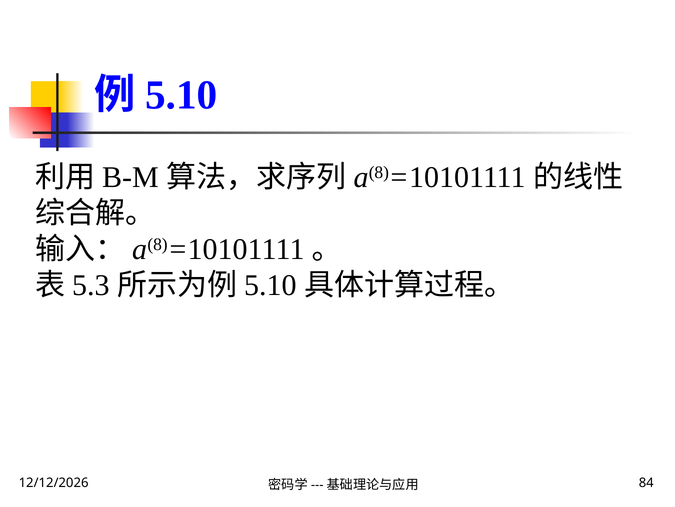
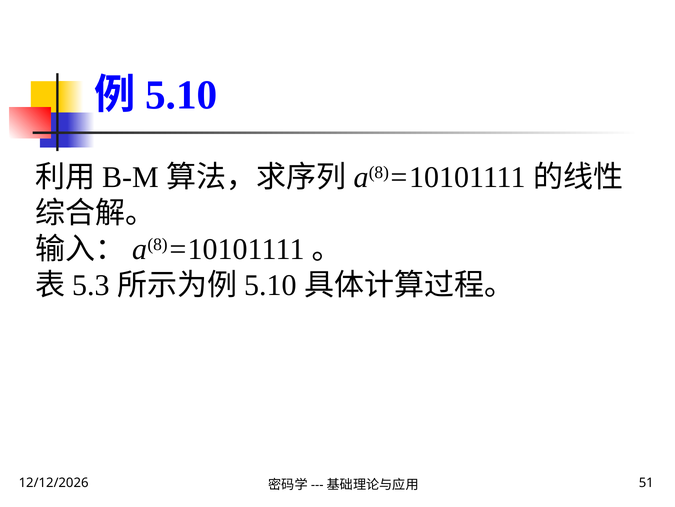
84: 84 -> 51
